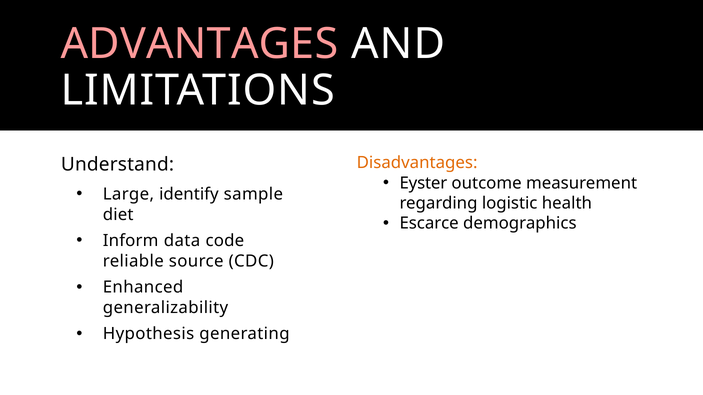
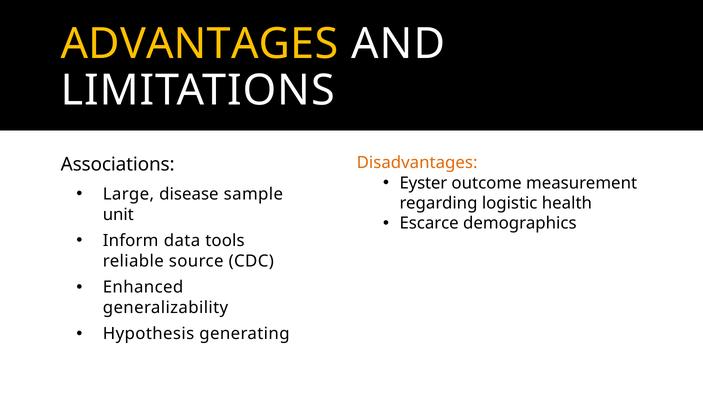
ADVANTAGES colour: pink -> yellow
Understand: Understand -> Associations
identify: identify -> disease
diet: diet -> unit
code: code -> tools
